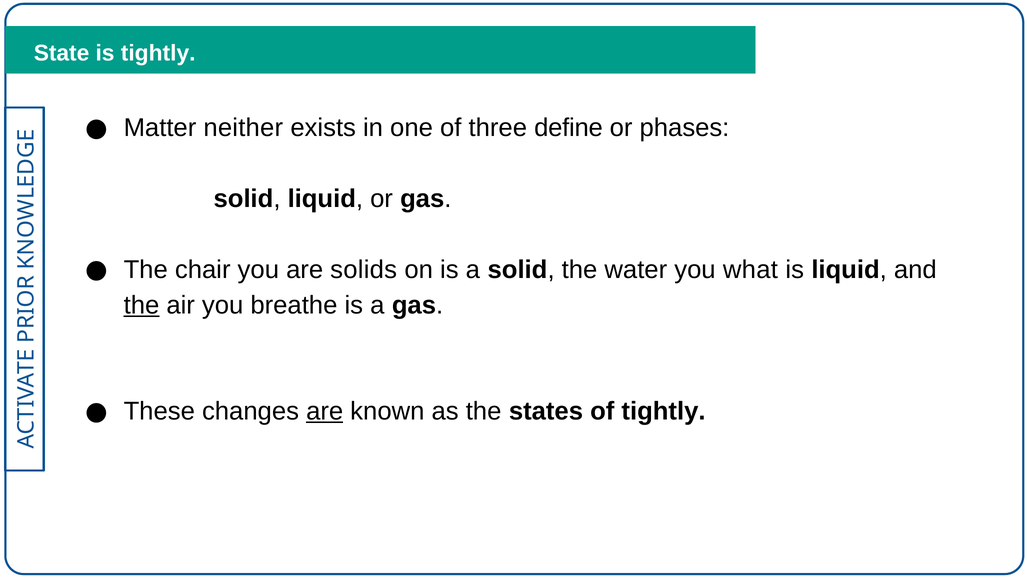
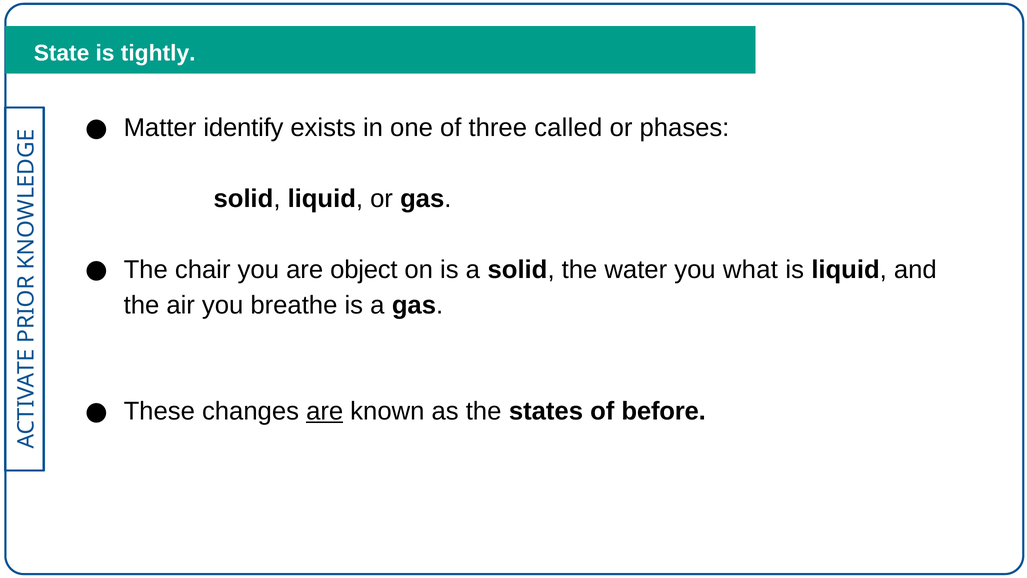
neither: neither -> identify
define: define -> called
solids: solids -> object
the at (142, 305) underline: present -> none
of tightly: tightly -> before
